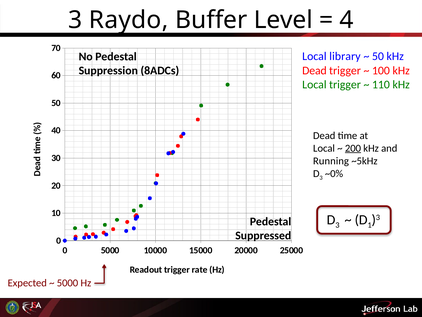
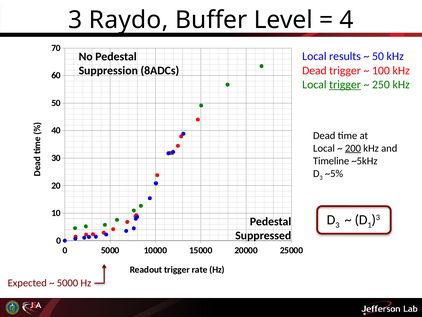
library: library -> results
trigger at (345, 84) underline: none -> present
110: 110 -> 250
Running: Running -> Timeline
~0%: ~0% -> ~5%
